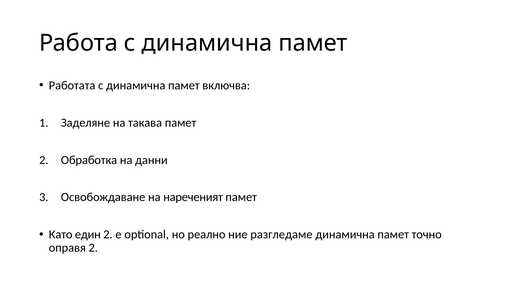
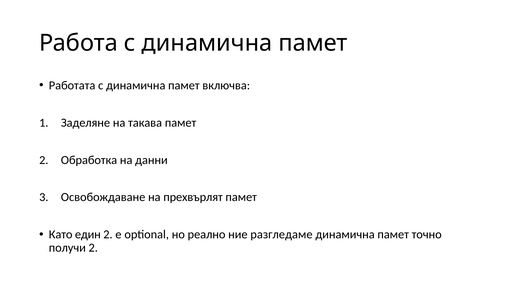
нареченият: нареченият -> прехвърлят
оправя: оправя -> получи
